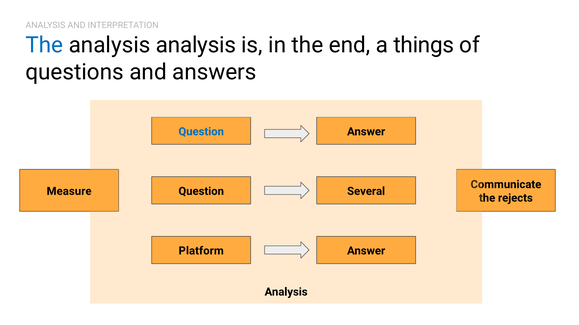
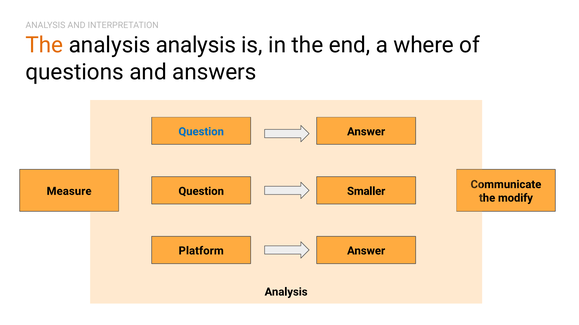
The at (44, 45) colour: blue -> orange
things: things -> where
Several: Several -> Smaller
rejects: rejects -> modify
